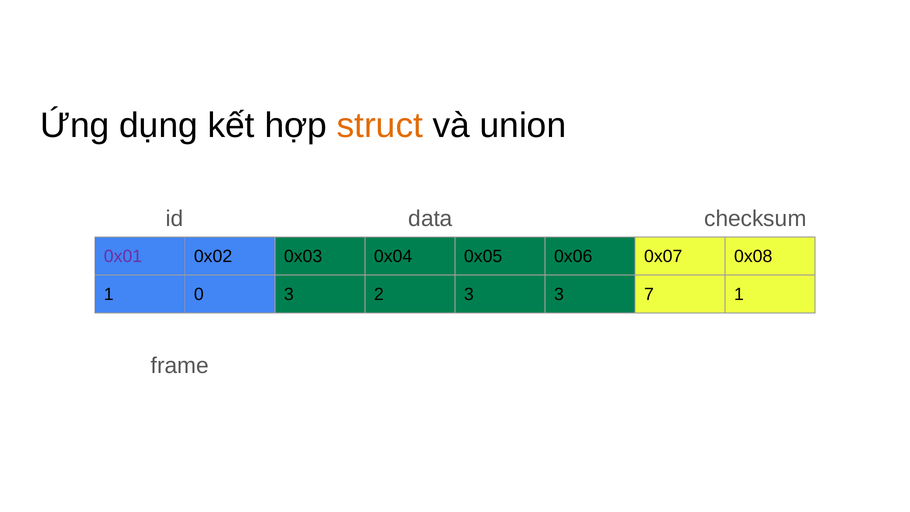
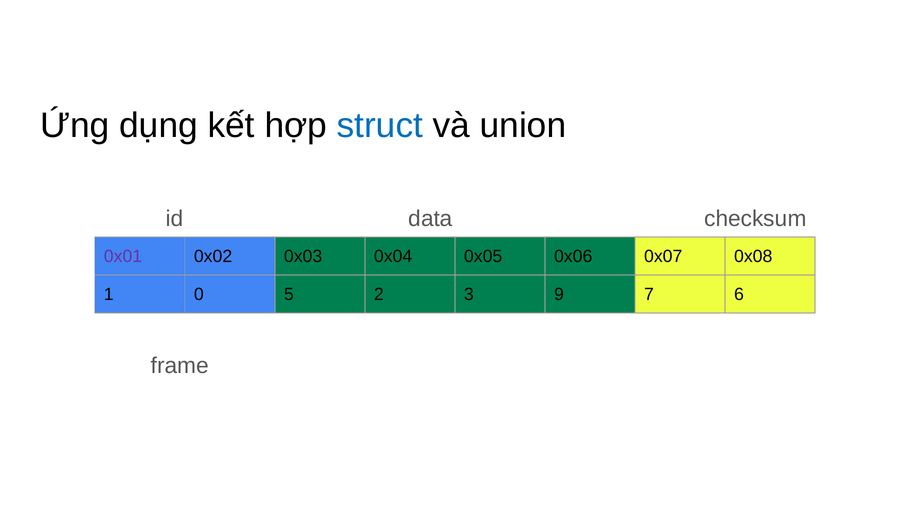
struct colour: orange -> blue
0 3: 3 -> 5
3 3: 3 -> 9
7 1: 1 -> 6
